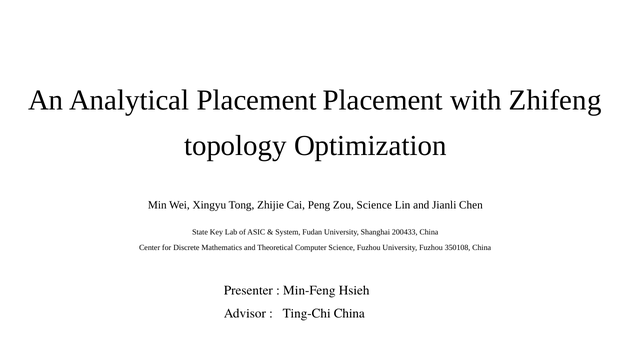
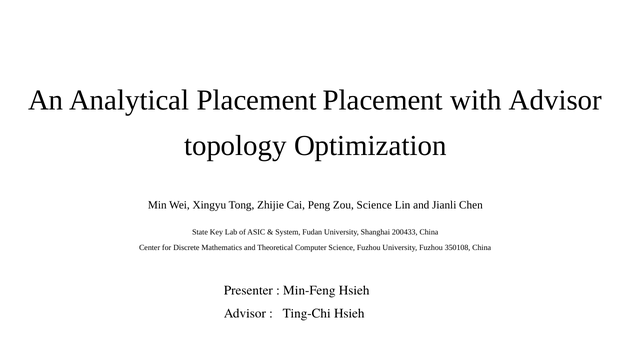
with Zhifeng: Zhifeng -> Advisor
Ting-Chi China: China -> Hsieh
